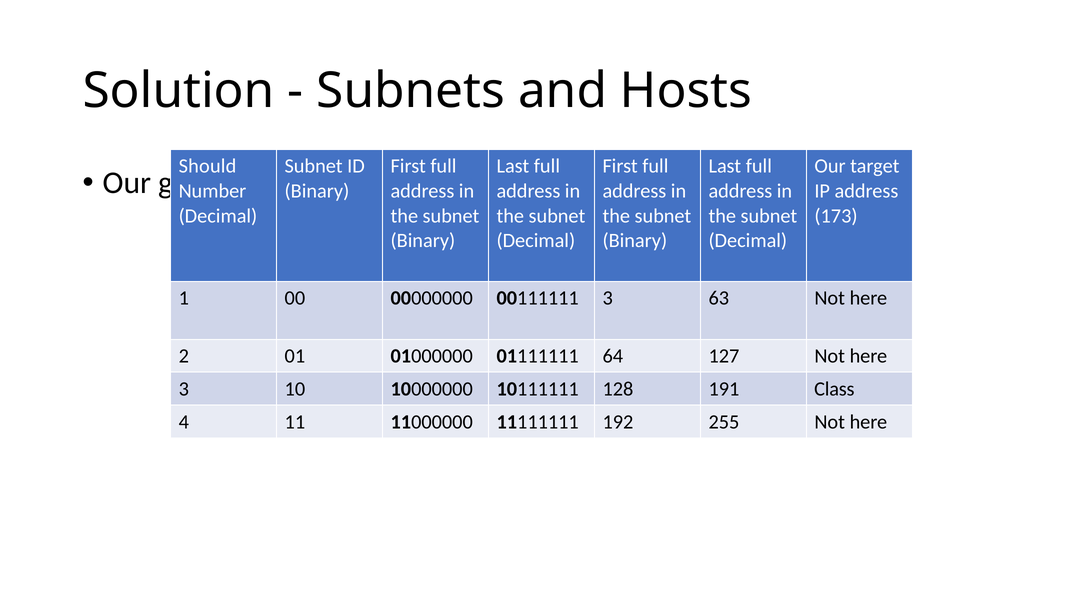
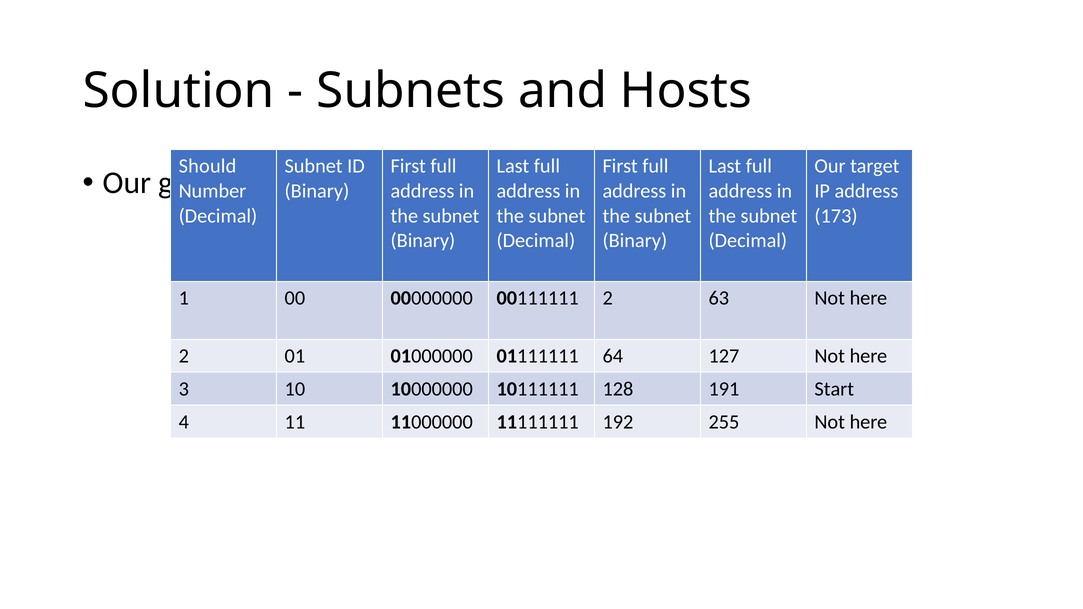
00111111 3: 3 -> 2
Class: Class -> Start
